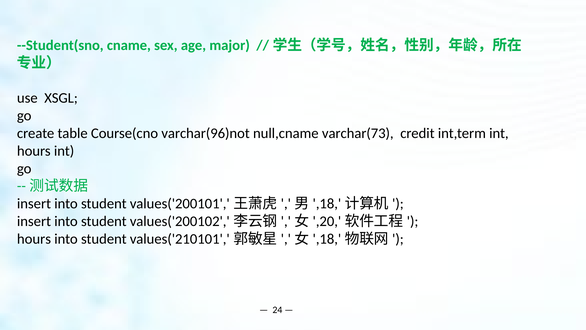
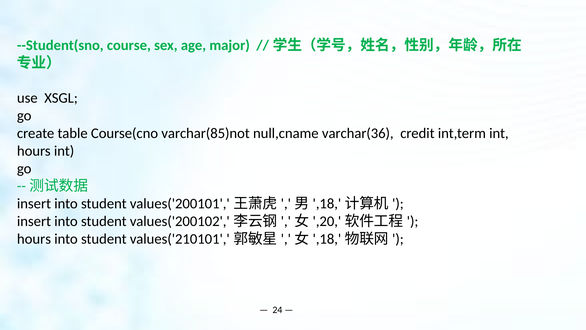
cname: cname -> course
varchar(96)not: varchar(96)not -> varchar(85)not
varchar(73: varchar(73 -> varchar(36
